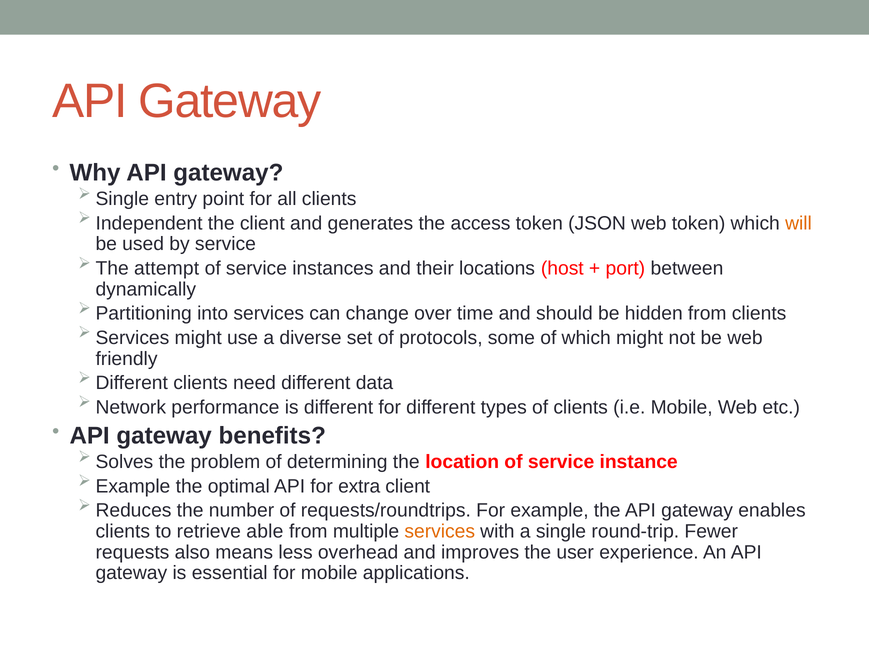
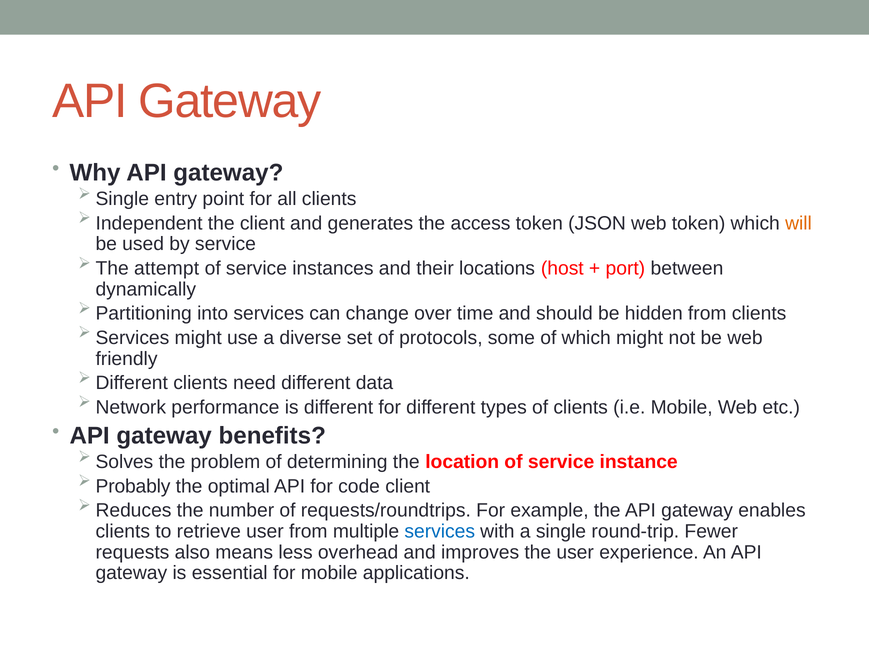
Example at (133, 486): Example -> Probably
extra: extra -> code
retrieve able: able -> user
services at (440, 531) colour: orange -> blue
